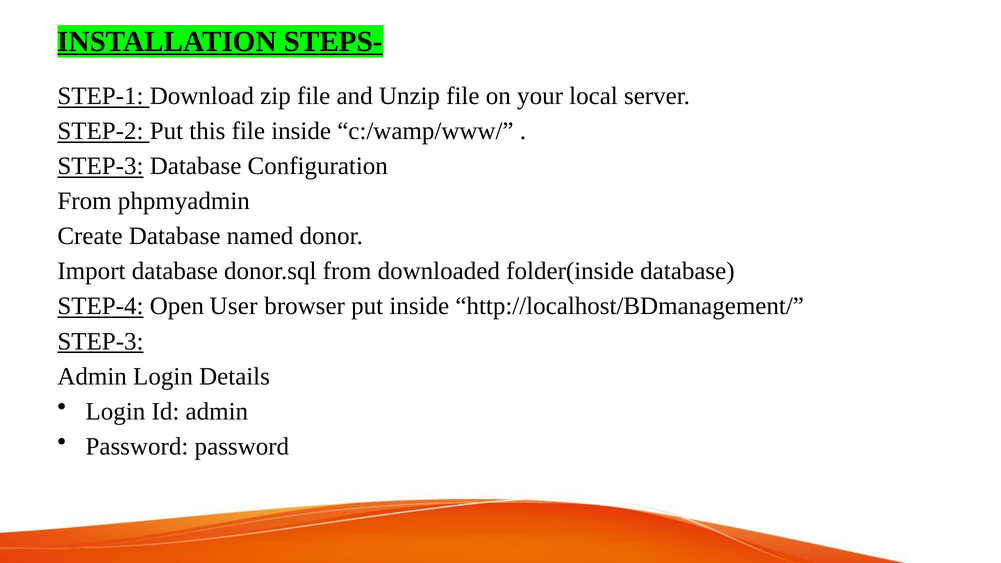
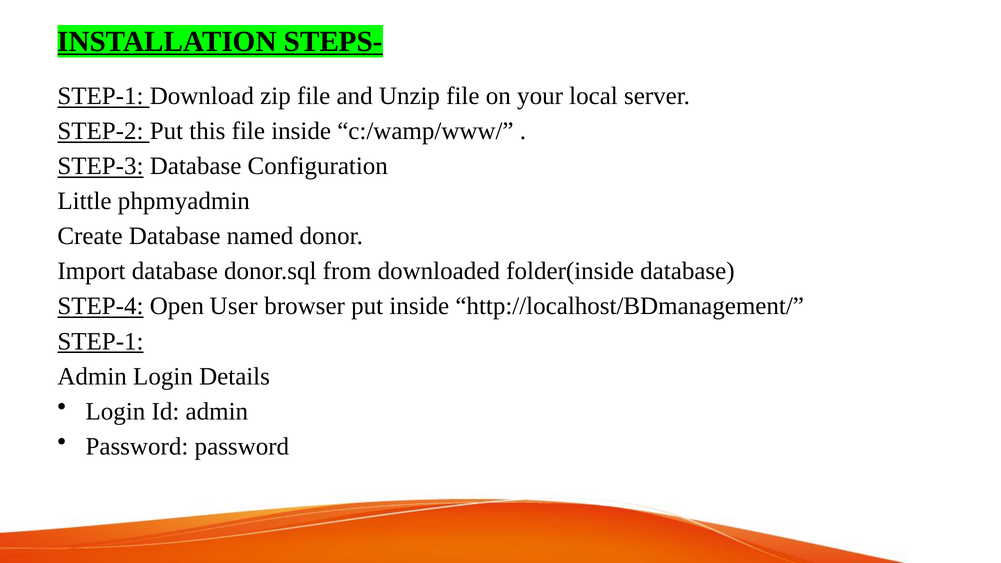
From at (85, 201): From -> Little
STEP-3 at (100, 341): STEP-3 -> STEP-1
